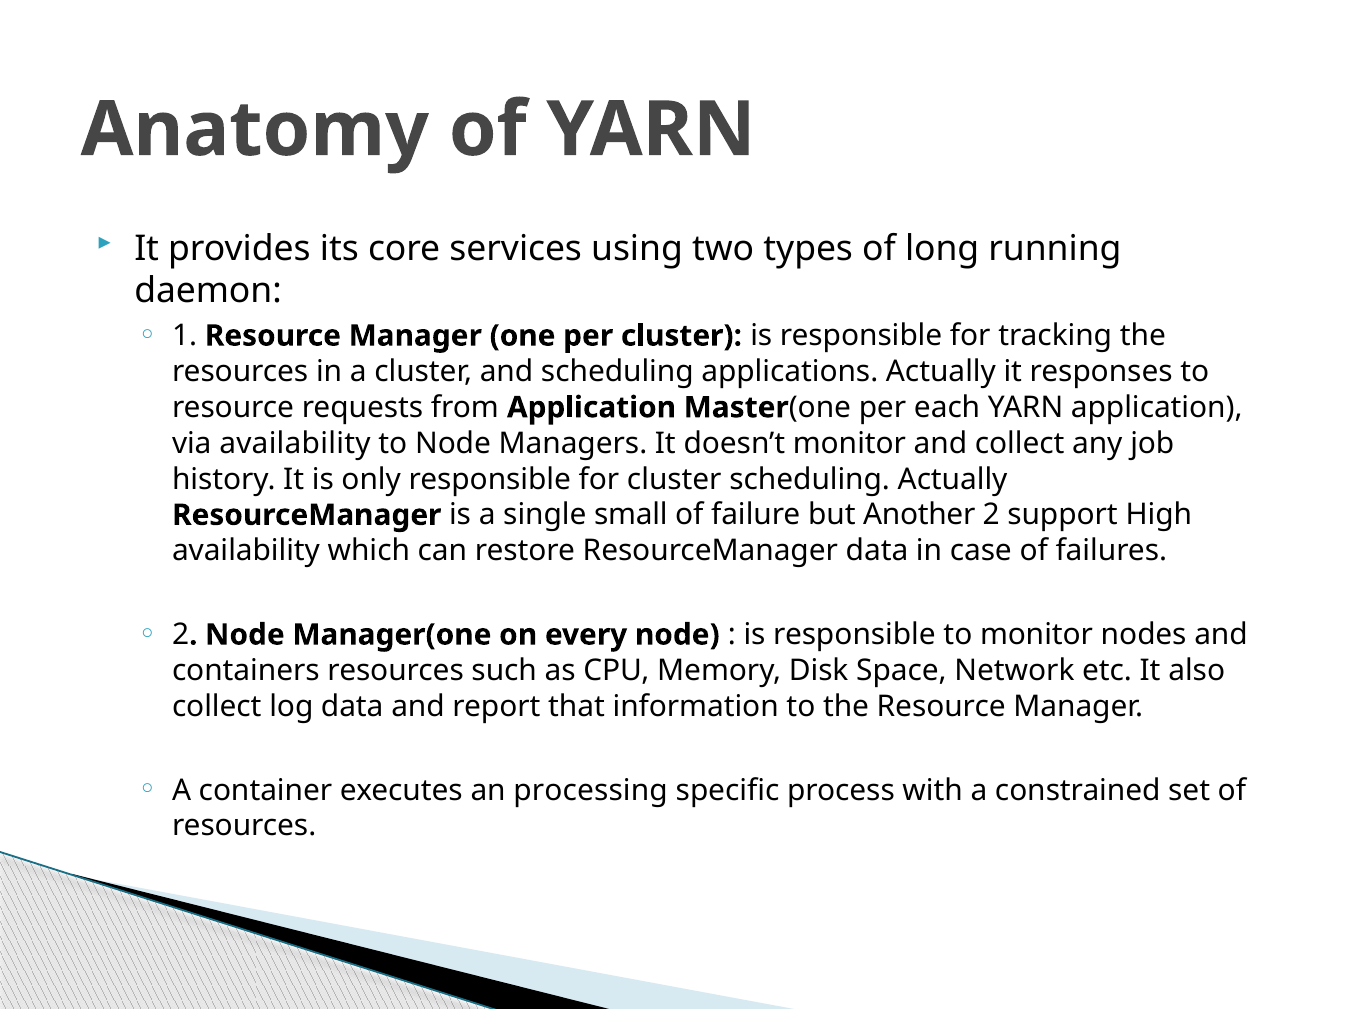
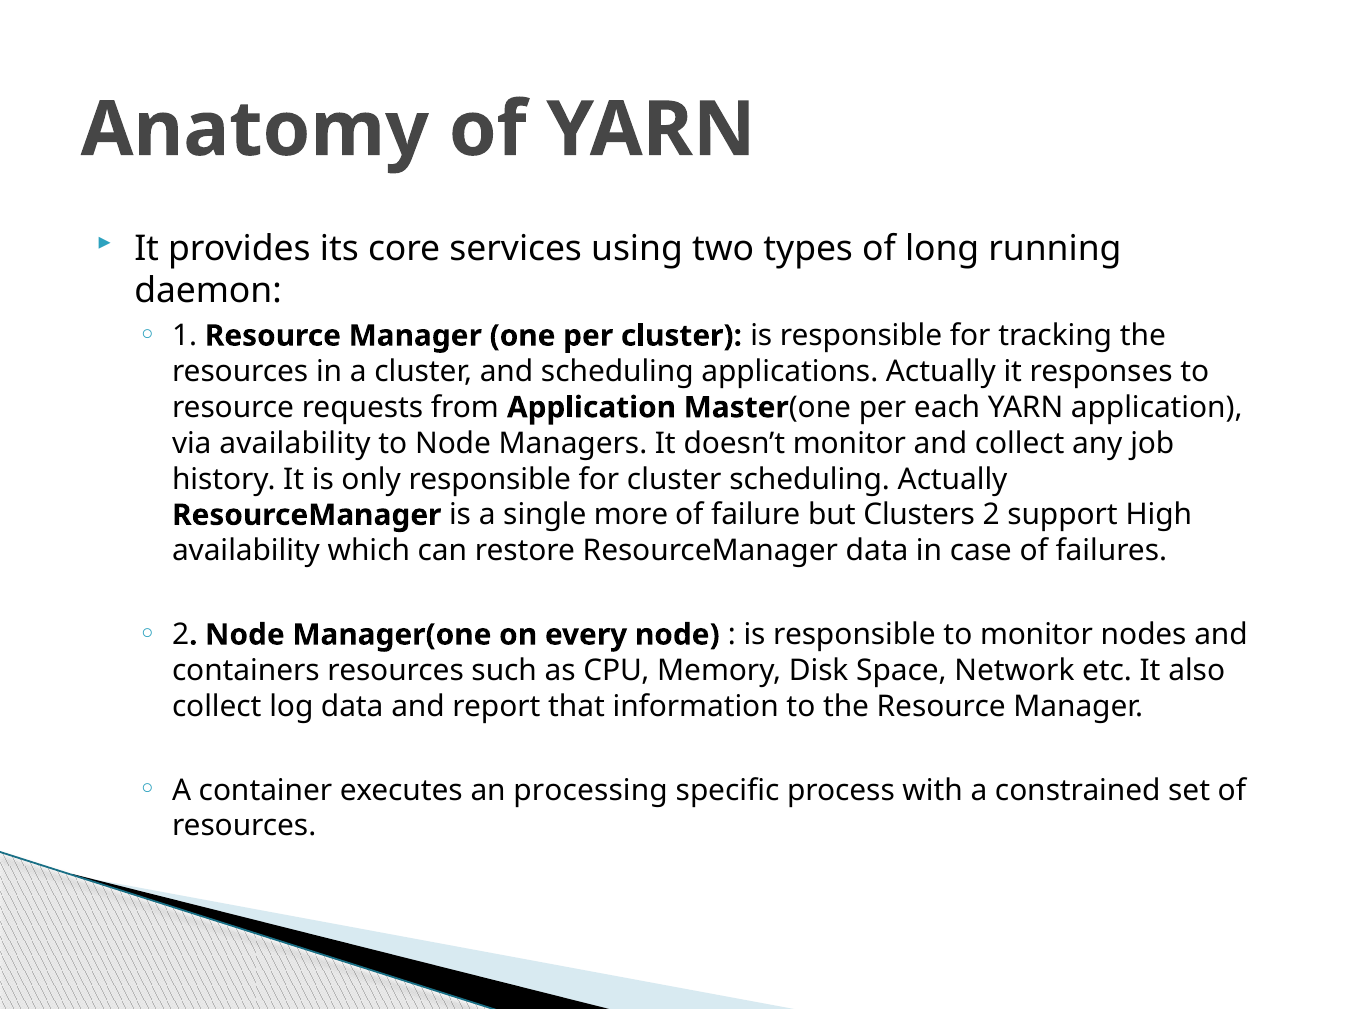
small: small -> more
Another: Another -> Clusters
